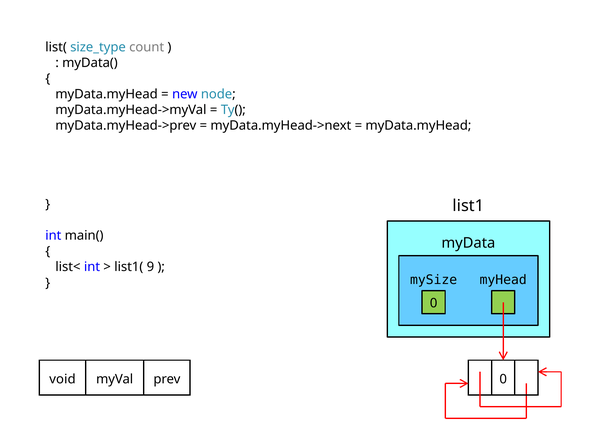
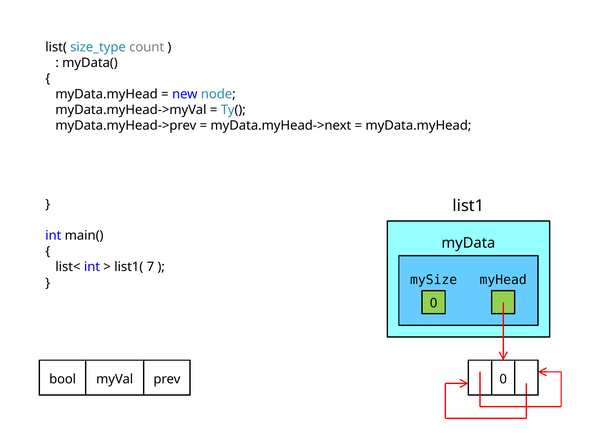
9: 9 -> 7
void: void -> bool
